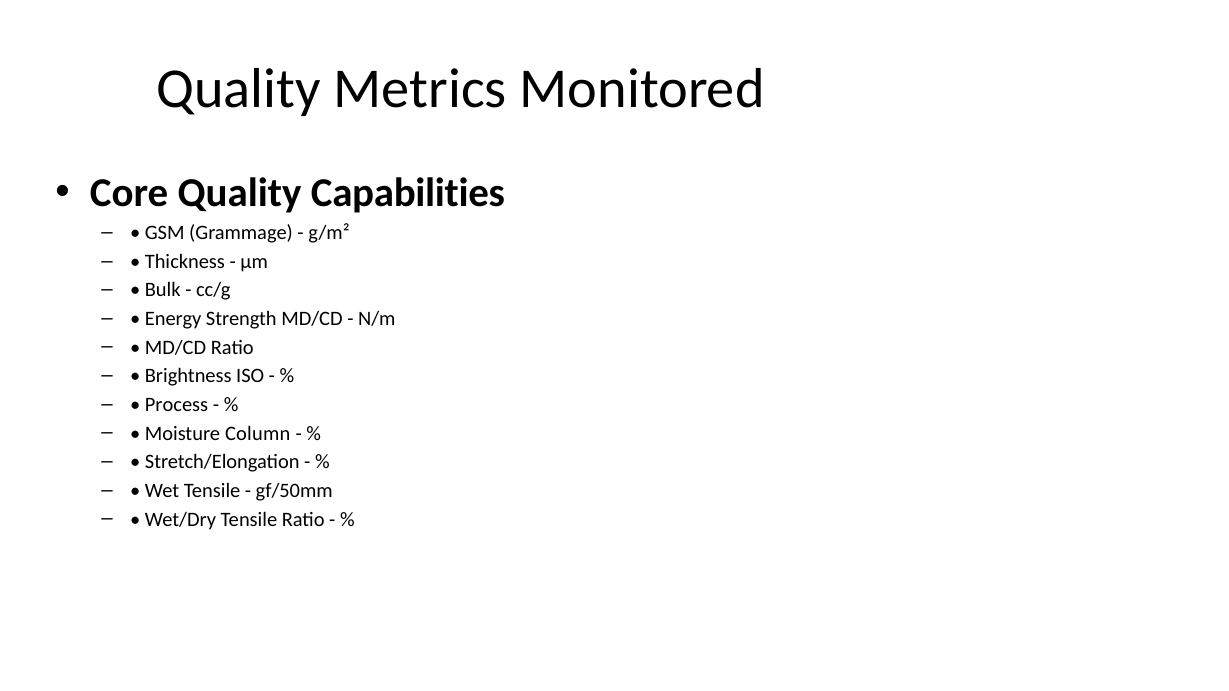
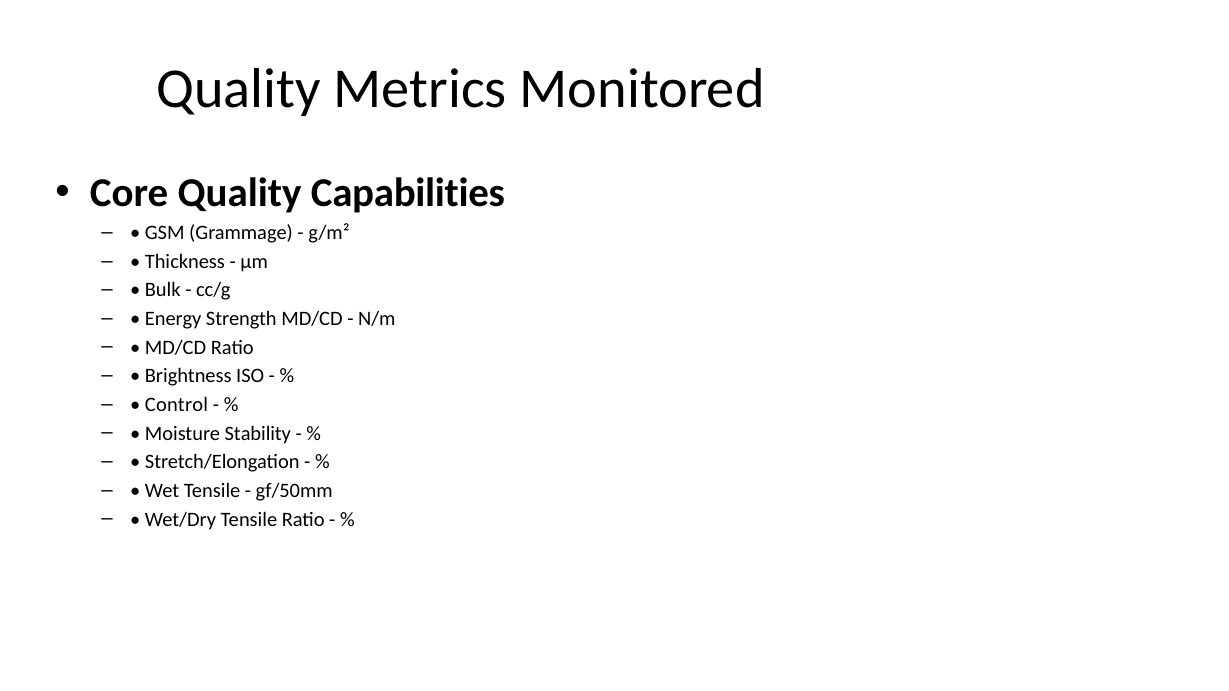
Process: Process -> Control
Column: Column -> Stability
